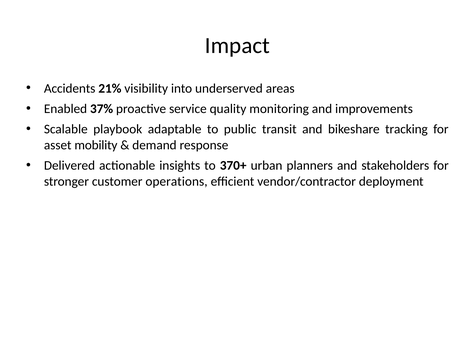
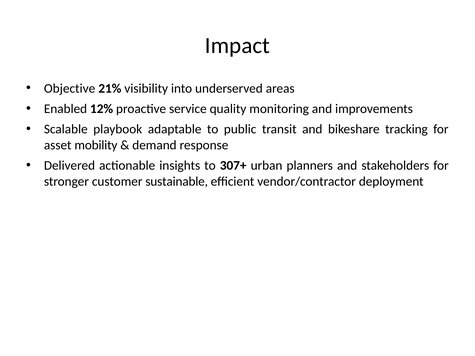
Accidents: Accidents -> Objective
37%: 37% -> 12%
370+: 370+ -> 307+
operations: operations -> sustainable
